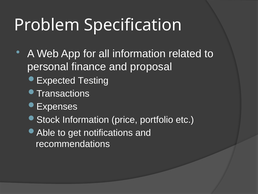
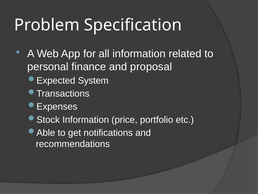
Testing: Testing -> System
